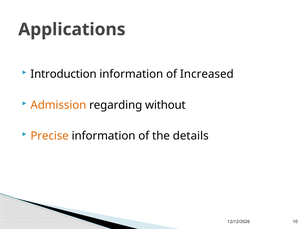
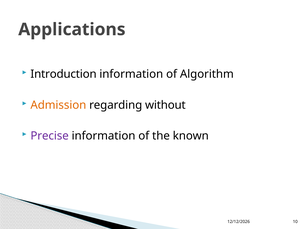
Increased: Increased -> Algorithm
Precise colour: orange -> purple
details: details -> known
